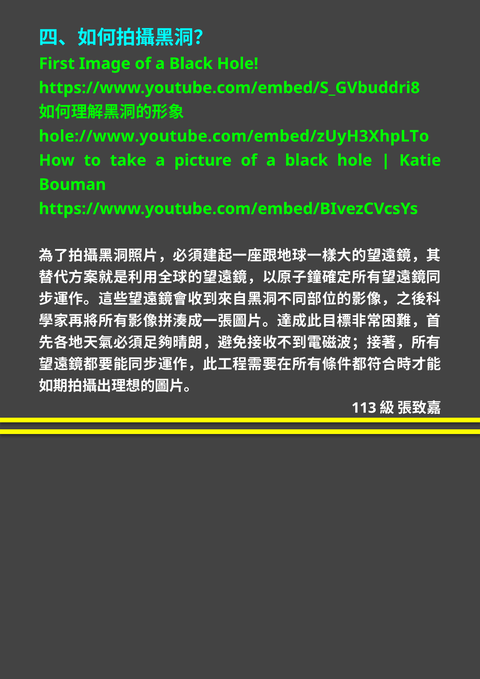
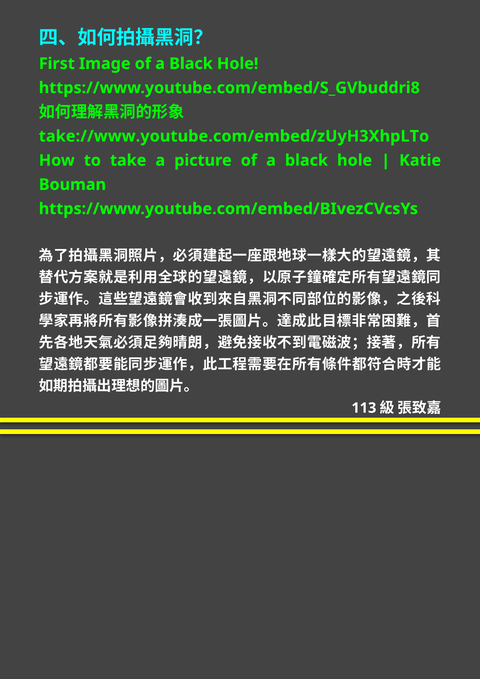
hole://www.youtube.com/embed/zUyH3XhpLTo: hole://www.youtube.com/embed/zUyH3XhpLTo -> take://www.youtube.com/embed/zUyH3XhpLTo
